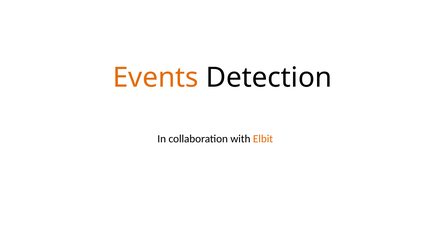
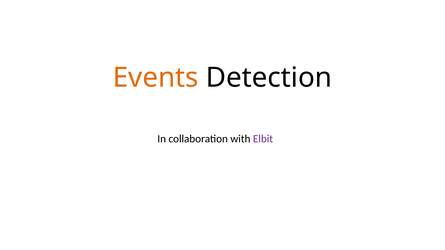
Elbit colour: orange -> purple
